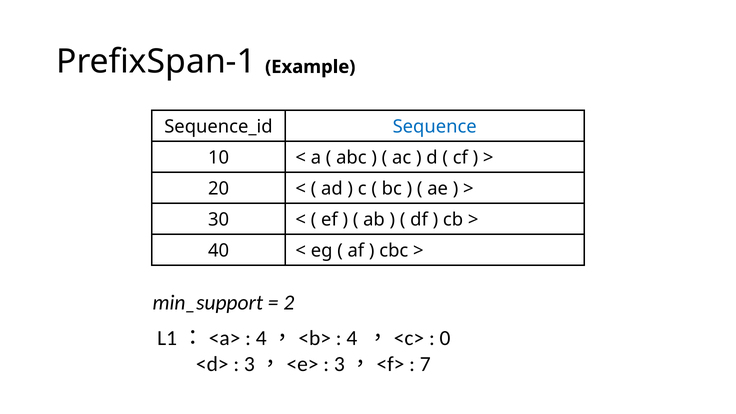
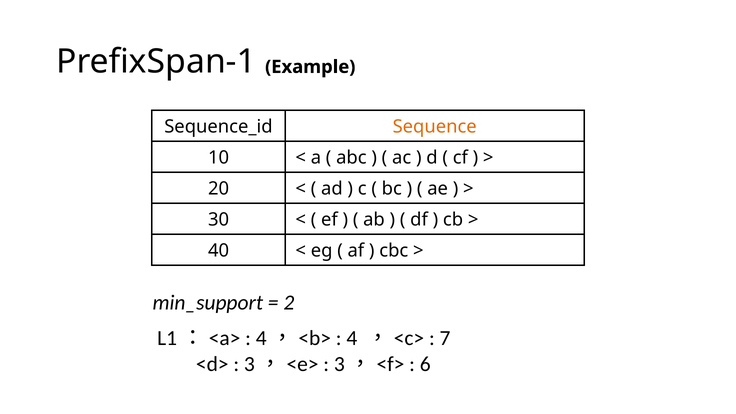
Sequence colour: blue -> orange
0: 0 -> 7
7: 7 -> 6
